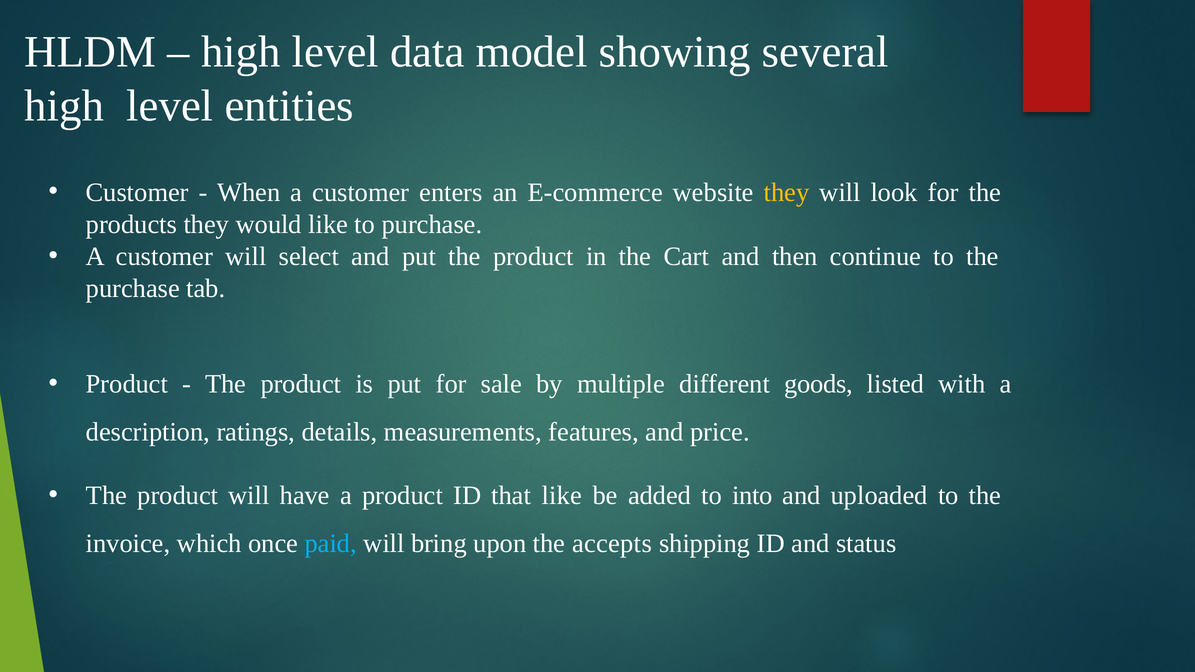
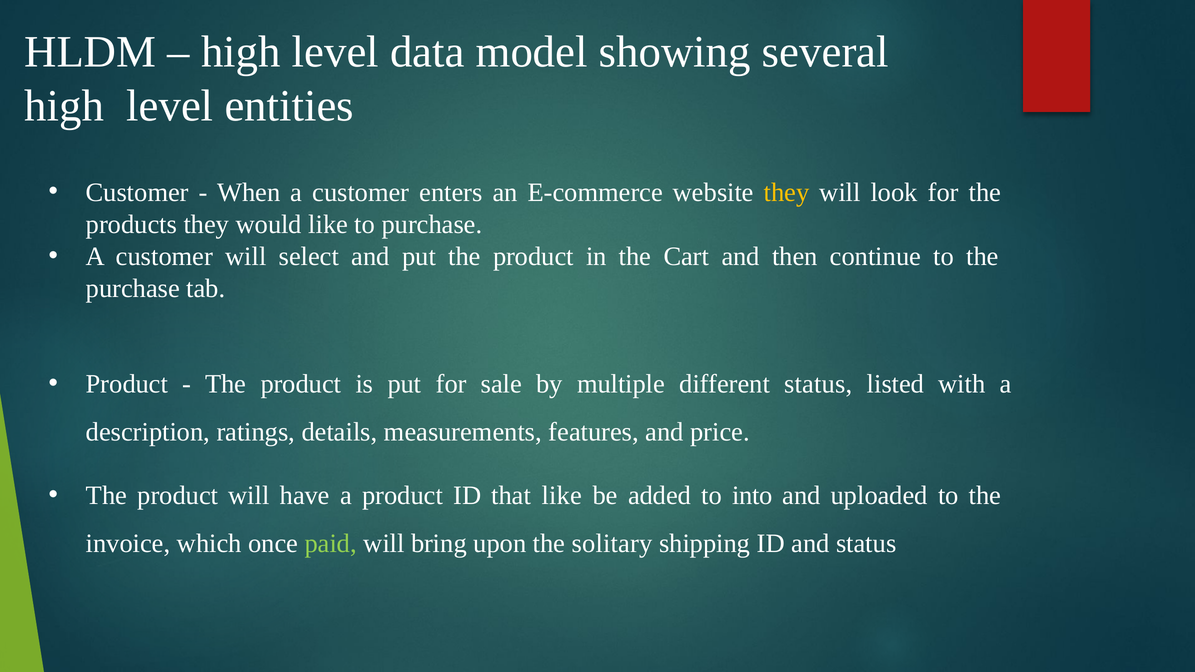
different goods: goods -> status
paid colour: light blue -> light green
accepts: accepts -> solitary
